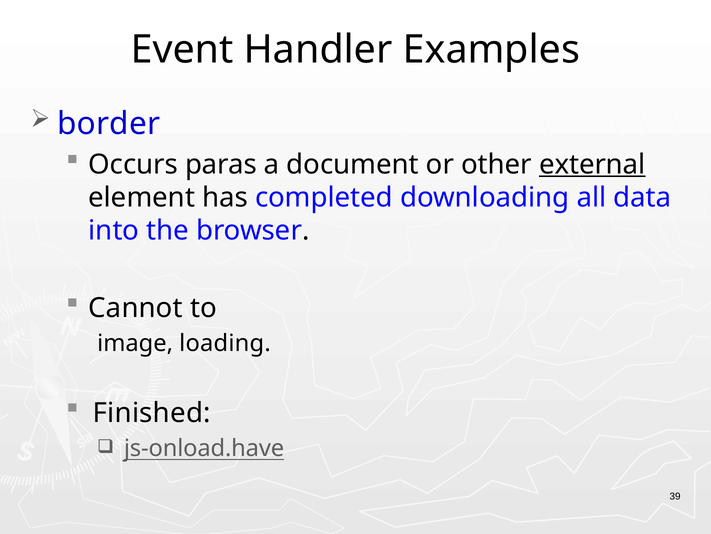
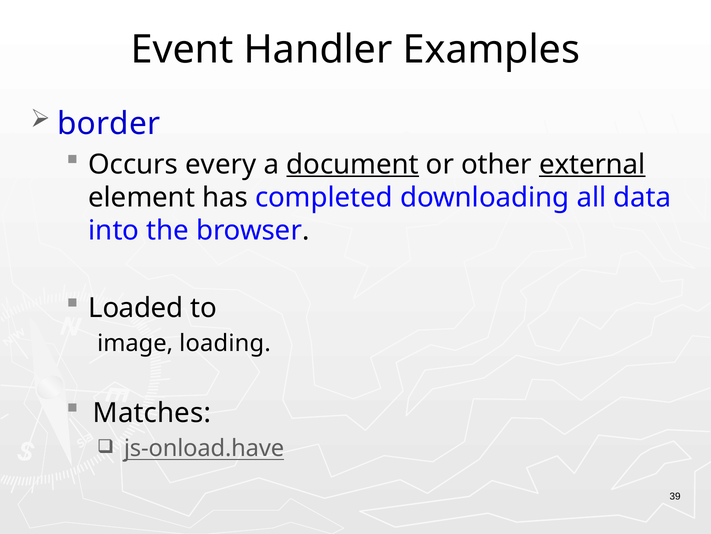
paras: paras -> every
document underline: none -> present
Cannot: Cannot -> Loaded
Finished: Finished -> Matches
